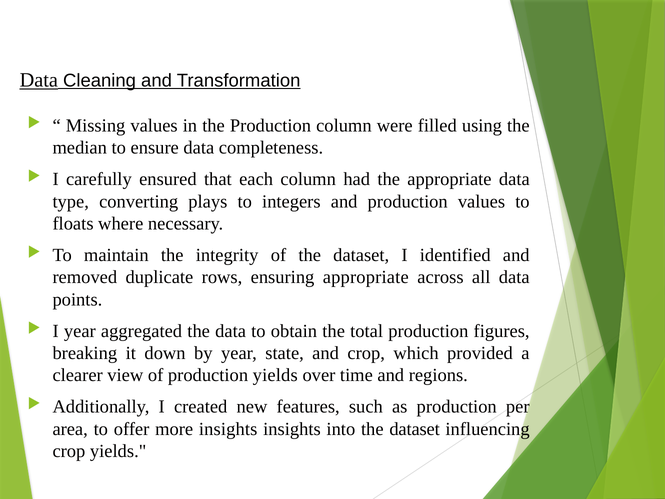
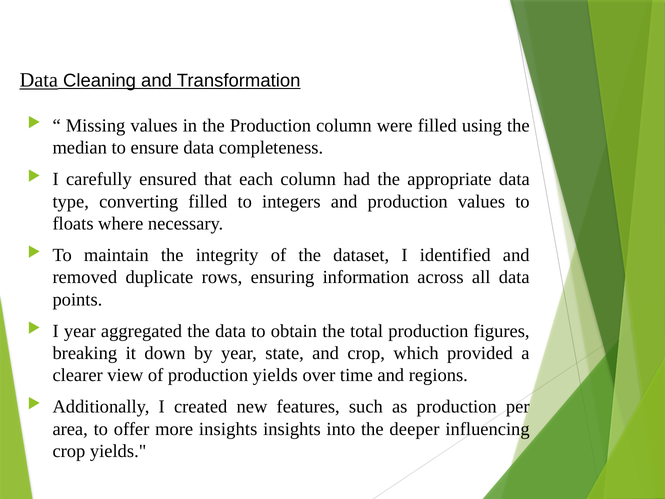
converting plays: plays -> filled
ensuring appropriate: appropriate -> information
into the dataset: dataset -> deeper
